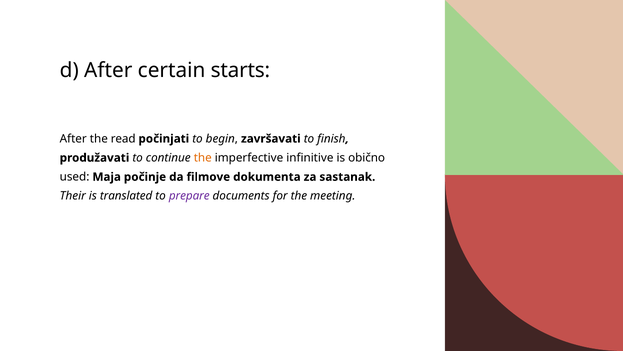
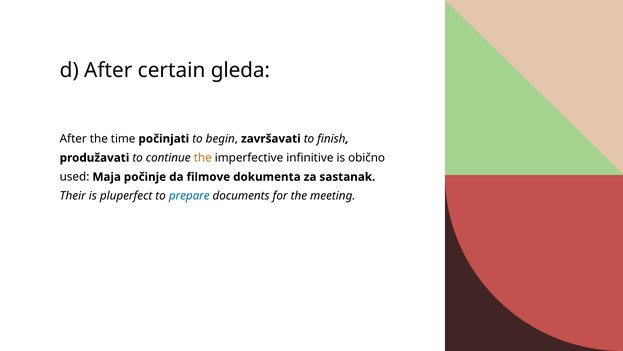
starts: starts -> gleda
read: read -> time
translated: translated -> pluperfect
prepare colour: purple -> blue
